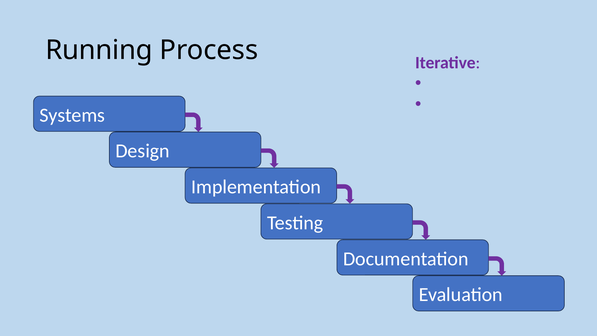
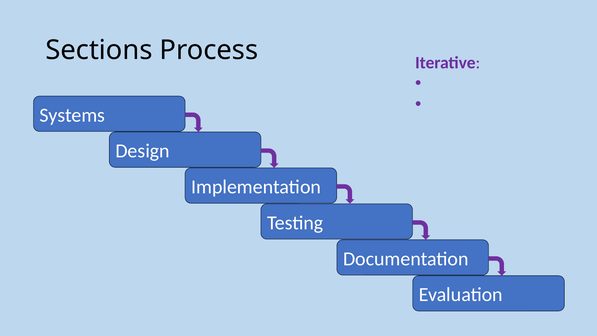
Running: Running -> Sections
